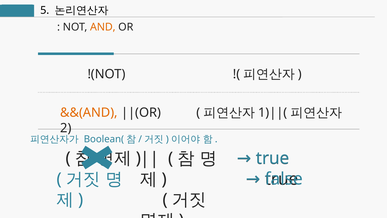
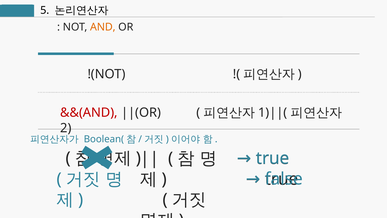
&&(AND colour: orange -> red
